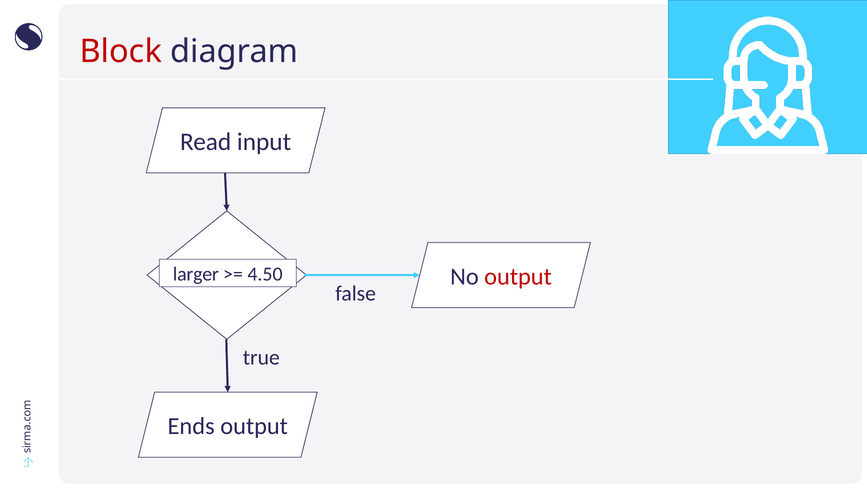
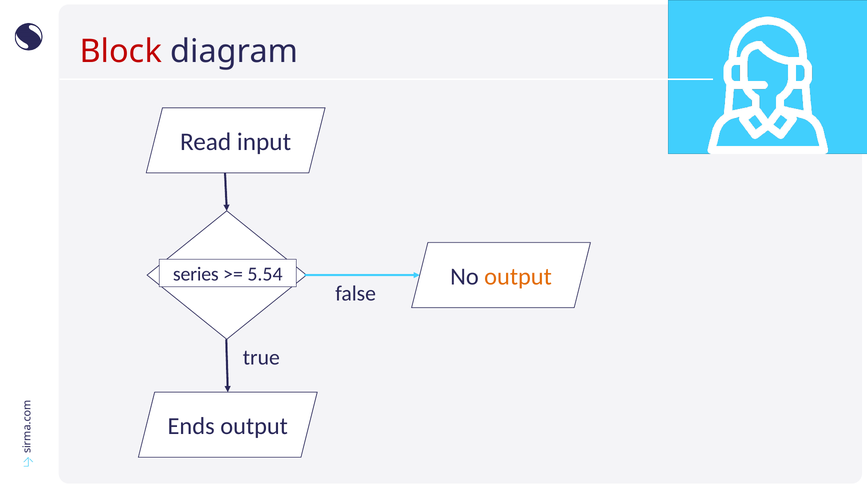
larger: larger -> series
4.50: 4.50 -> 5.54
output at (518, 277) colour: red -> orange
